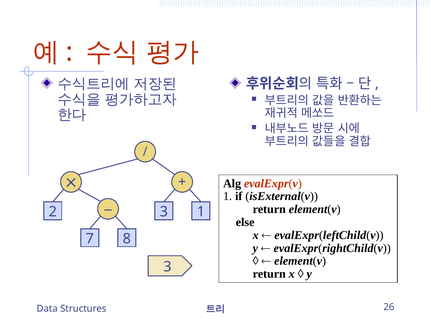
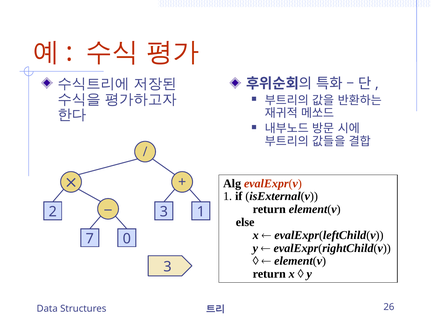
8: 8 -> 0
